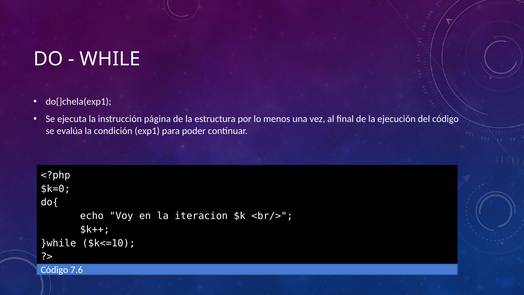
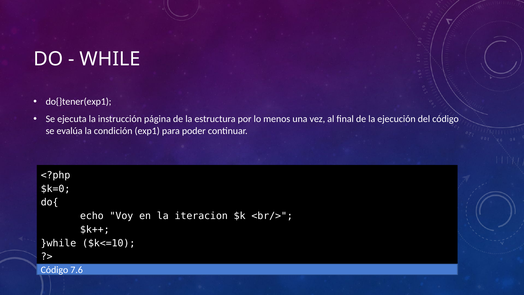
do{}chela(exp1: do{}chela(exp1 -> do{}tener(exp1
